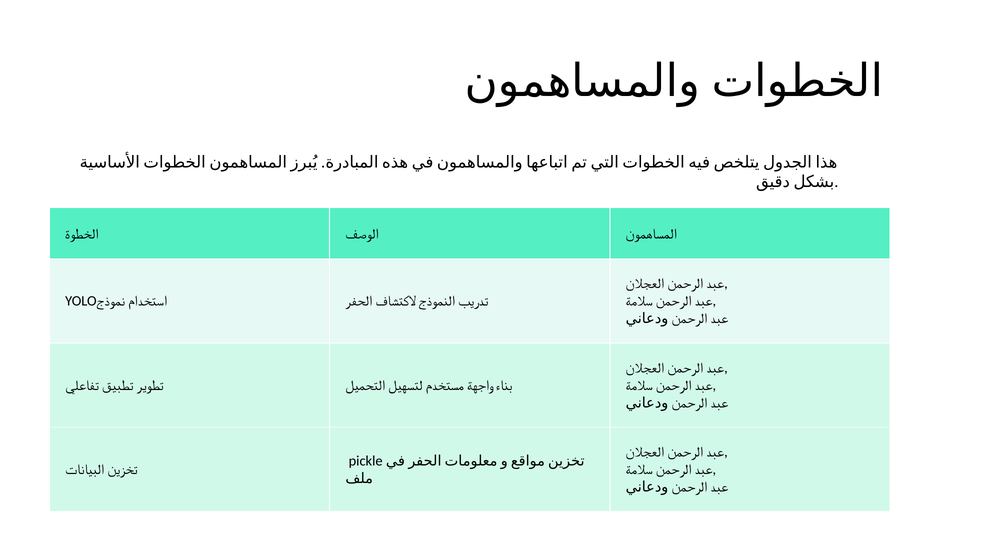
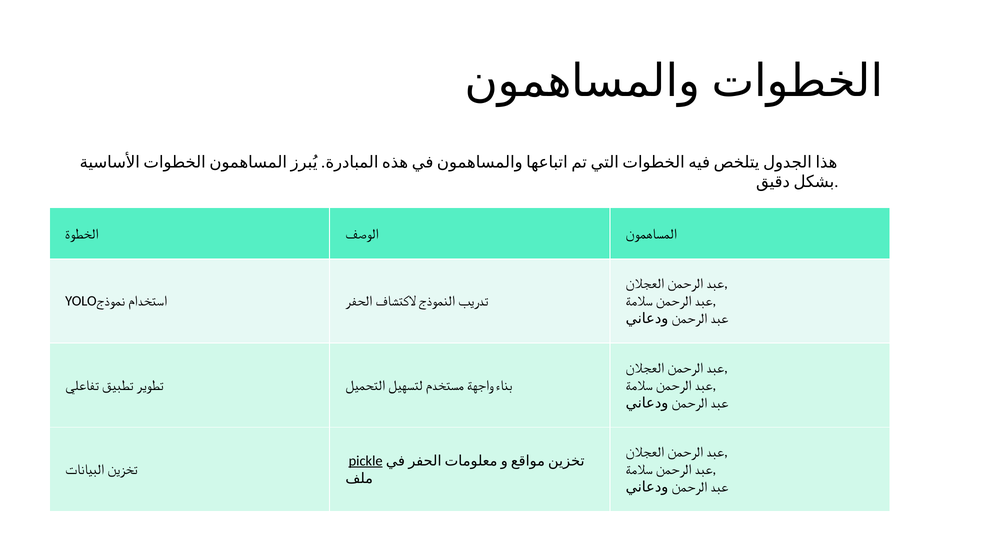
pickle underline: none -> present
